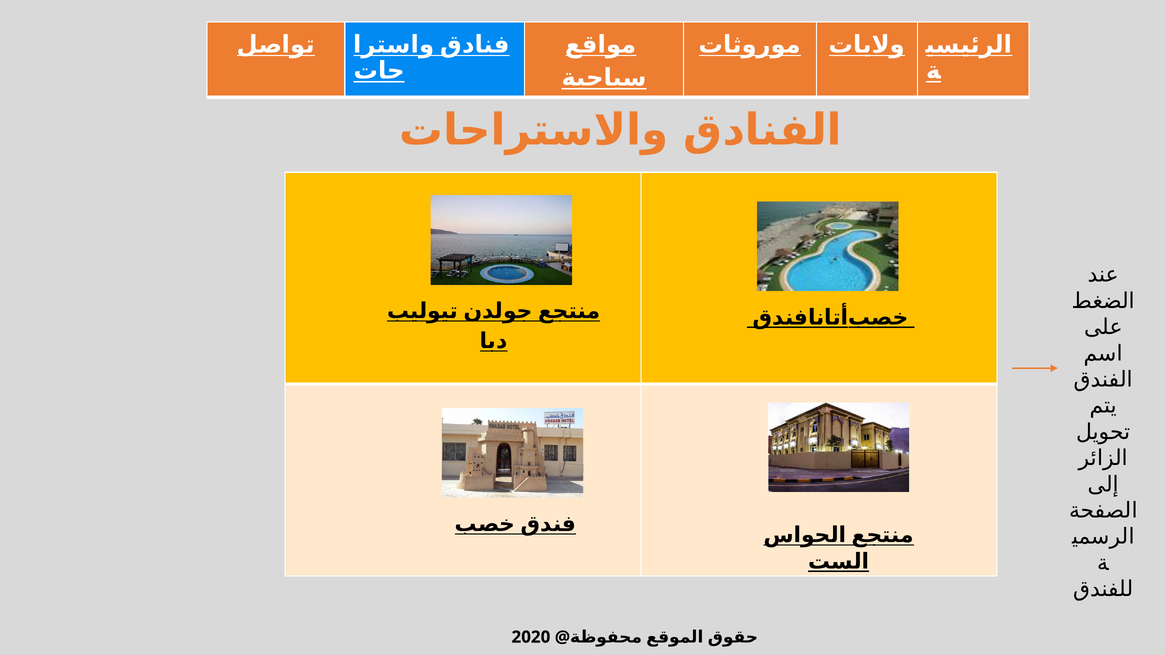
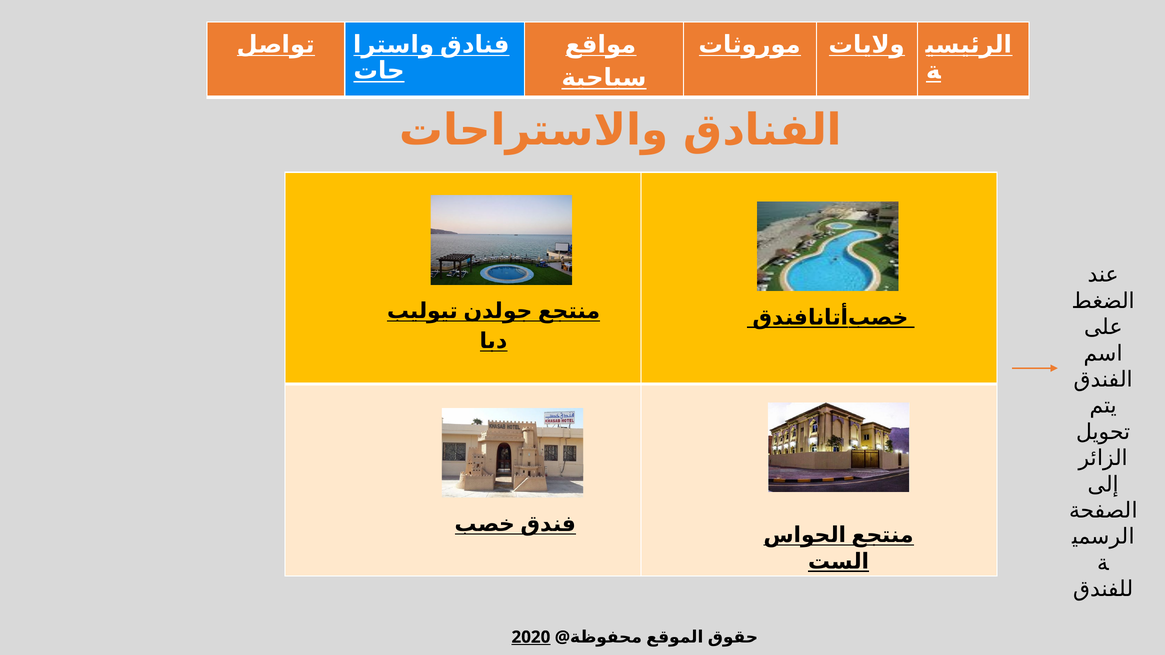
2020 underline: none -> present
